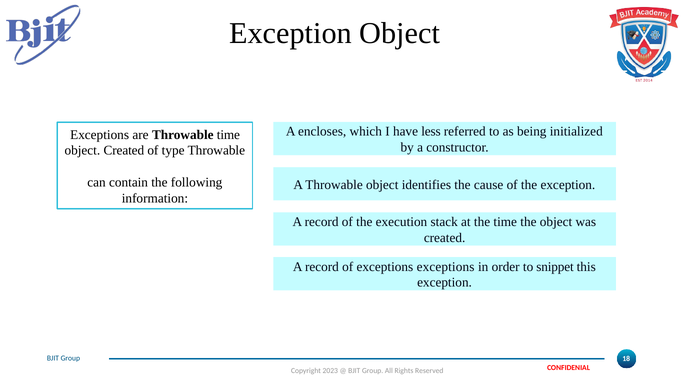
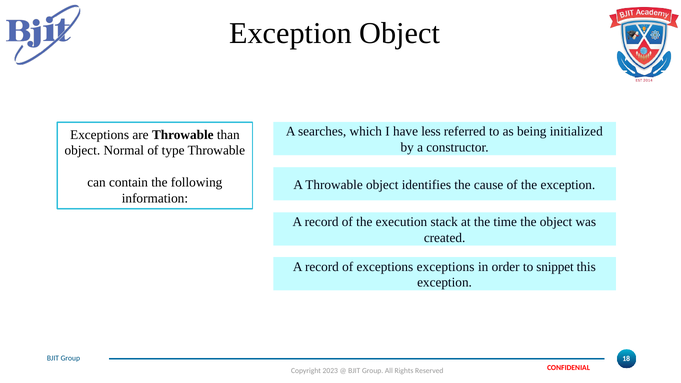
encloses: encloses -> searches
Throwable time: time -> than
object Created: Created -> Normal
